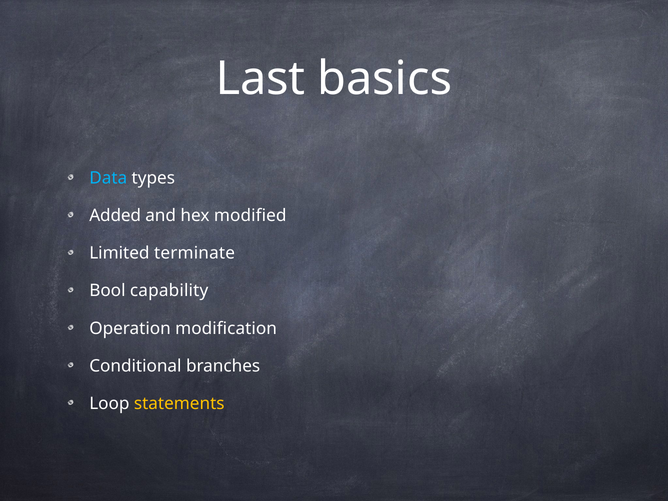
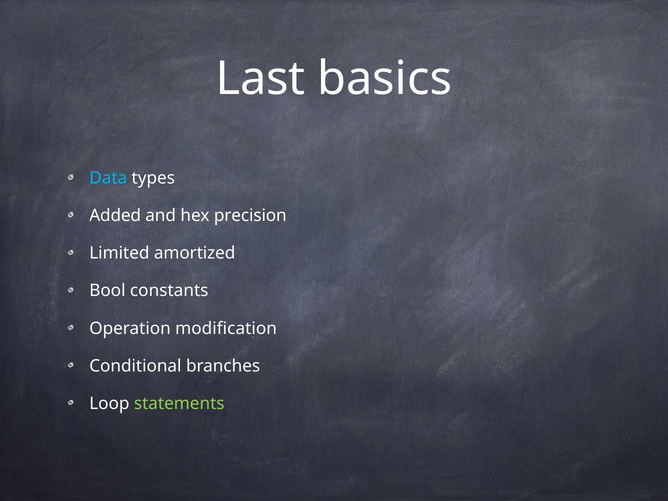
modified: modified -> precision
terminate: terminate -> amortized
capability: capability -> constants
statements colour: yellow -> light green
